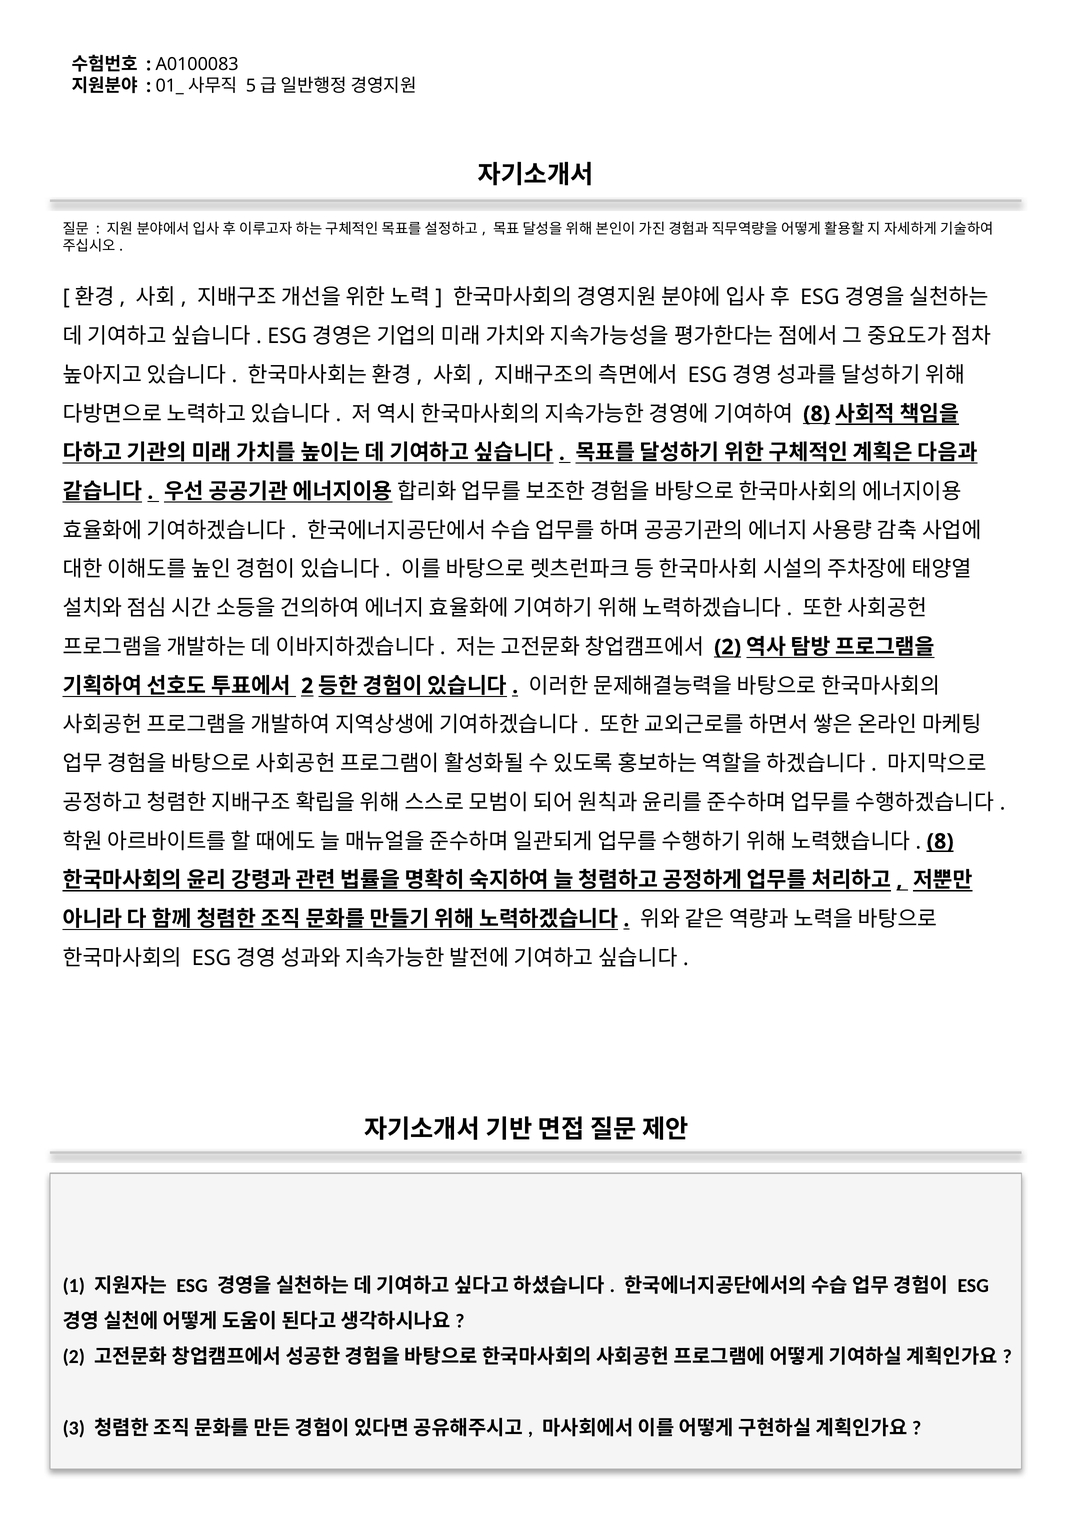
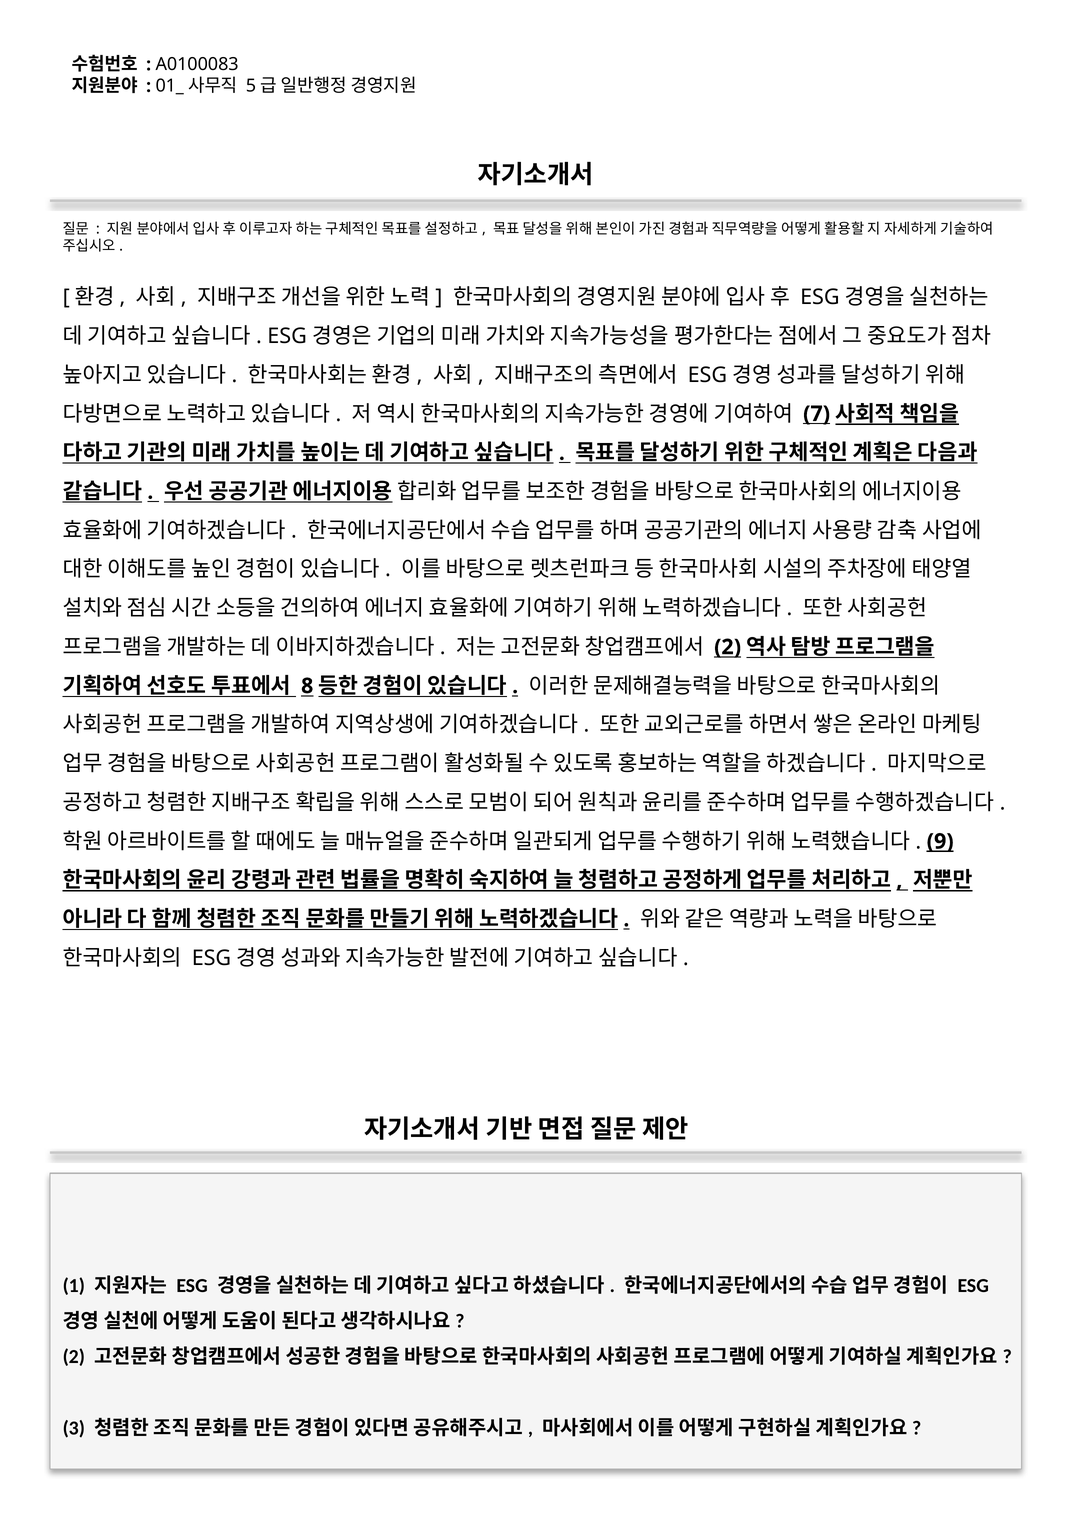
8 at (817, 414): 8 -> 7
2 at (307, 686): 2 -> 8
8 at (940, 841): 8 -> 9
